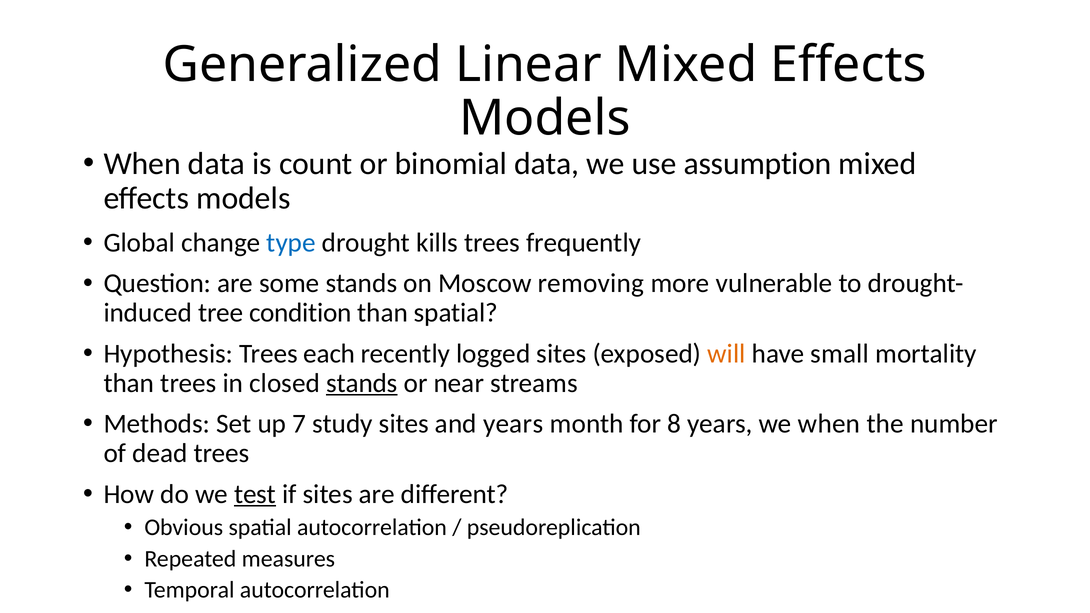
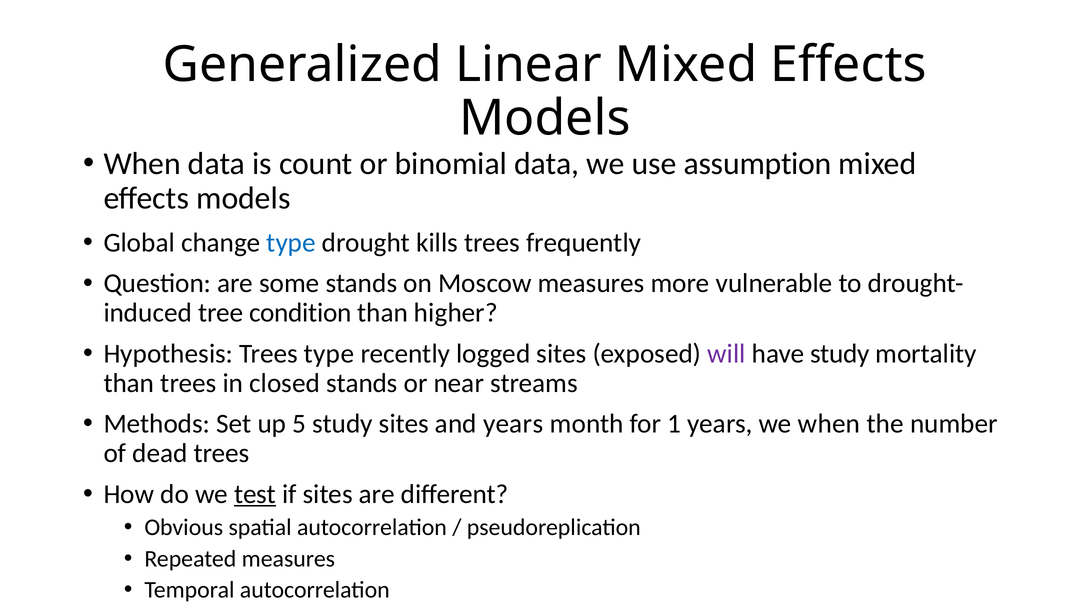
Moscow removing: removing -> measures
than spatial: spatial -> higher
Trees each: each -> type
will colour: orange -> purple
have small: small -> study
stands at (362, 383) underline: present -> none
7: 7 -> 5
8: 8 -> 1
